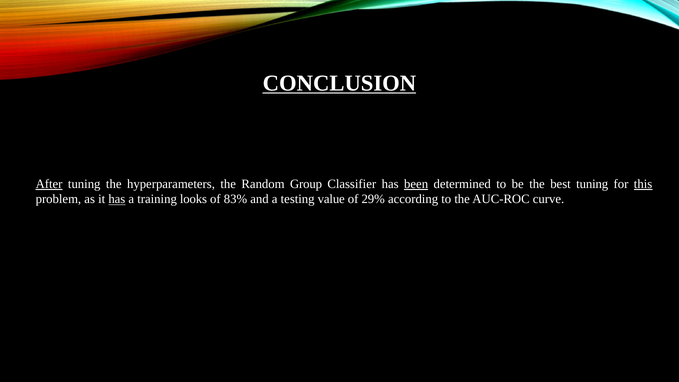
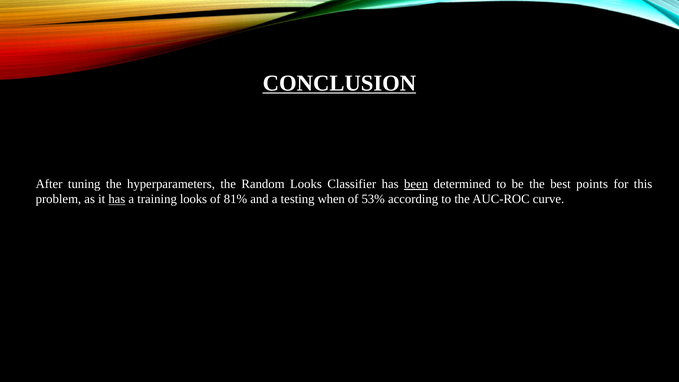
After underline: present -> none
Random Group: Group -> Looks
best tuning: tuning -> points
this underline: present -> none
83%: 83% -> 81%
value: value -> when
29%: 29% -> 53%
